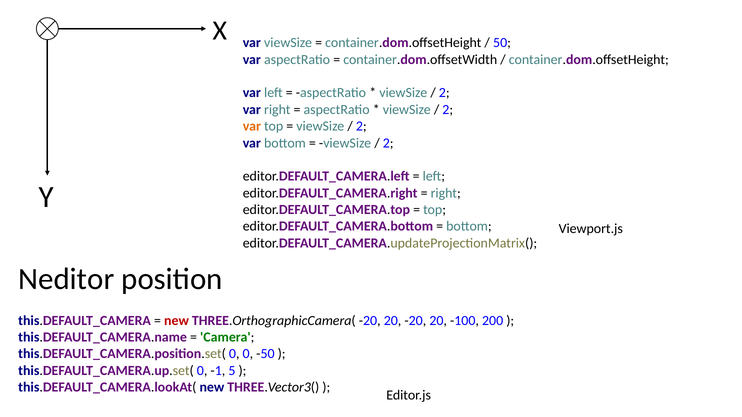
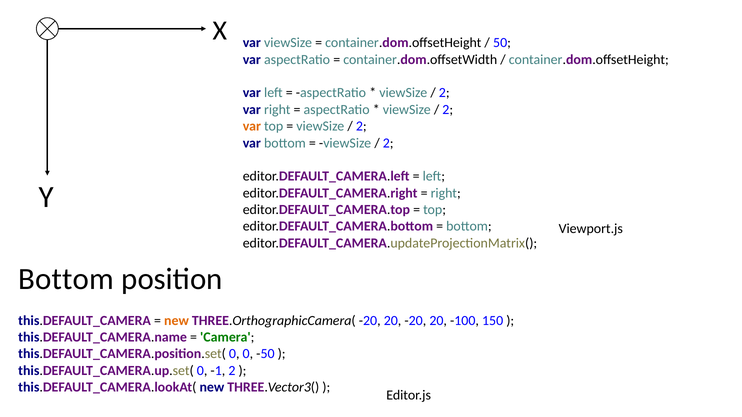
Neditor at (66, 279): Neditor -> Bottom
new at (177, 321) colour: red -> orange
200: 200 -> 150
-1 5: 5 -> 2
